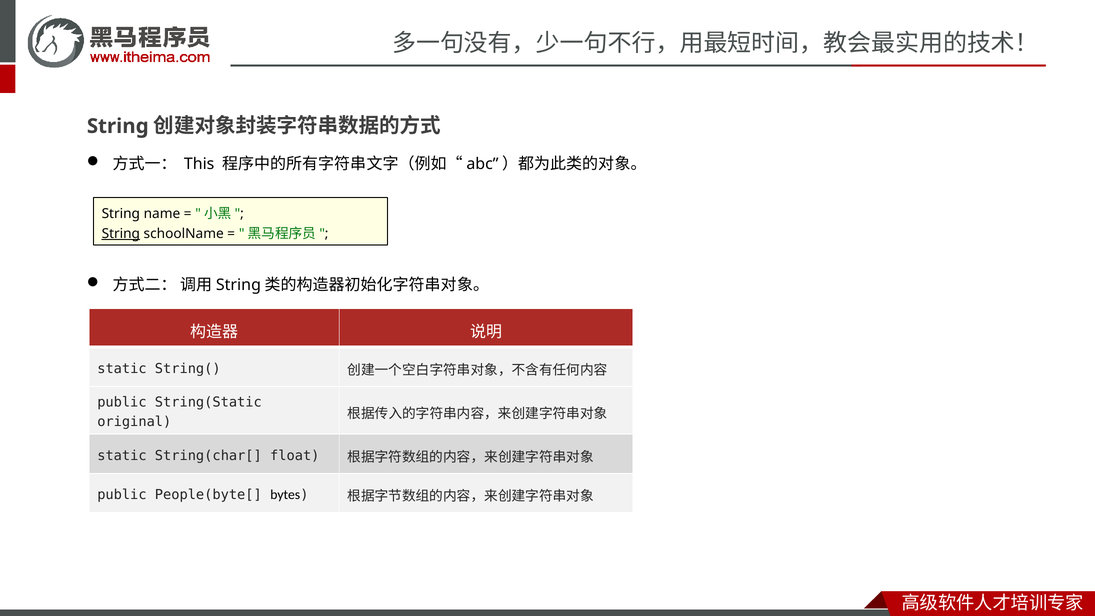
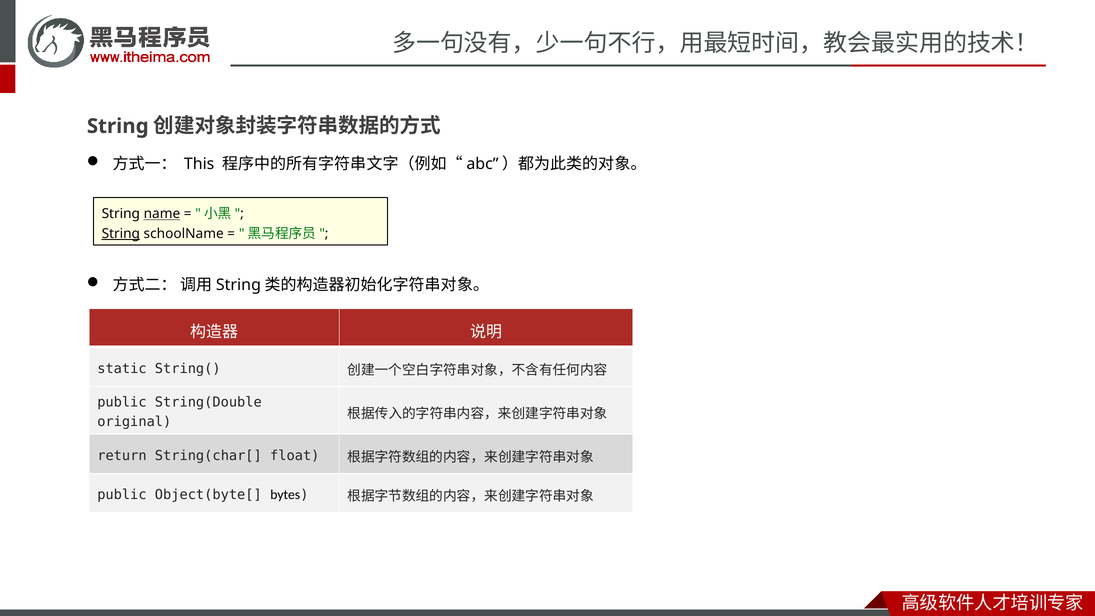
name underline: none -> present
String(Static: String(Static -> String(Double
static at (122, 455): static -> return
People(byte[: People(byte[ -> Object(byte[
